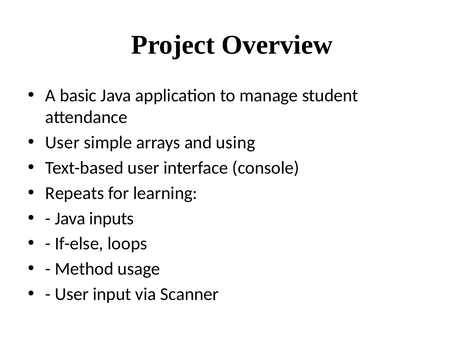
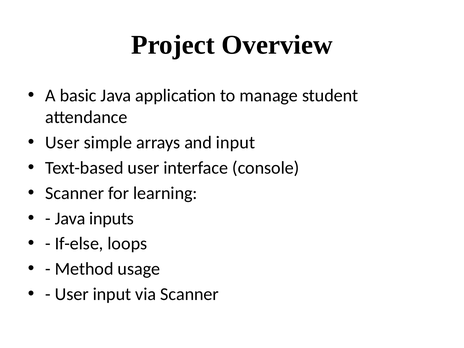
and using: using -> input
Repeats at (75, 193): Repeats -> Scanner
